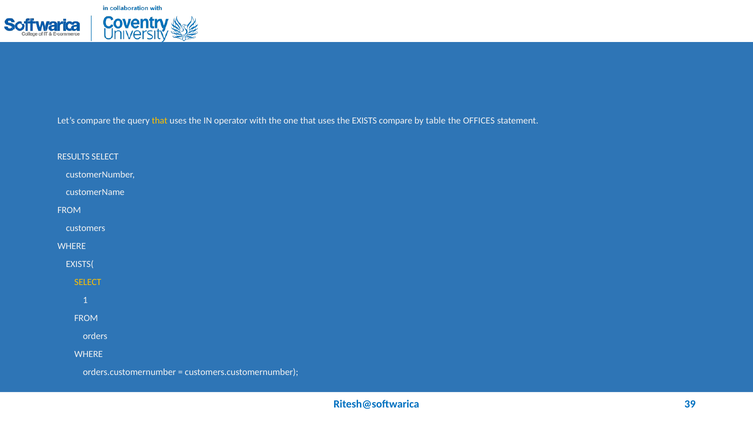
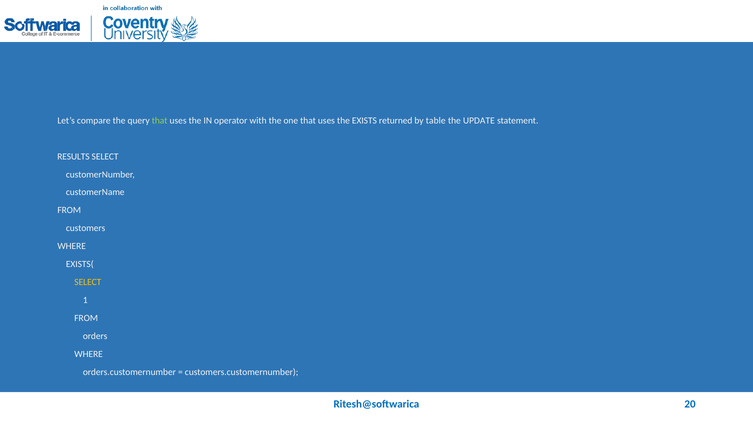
that at (160, 121) colour: yellow -> light green
EXISTS compare: compare -> returned
OFFICES: OFFICES -> UPDATE
39: 39 -> 20
